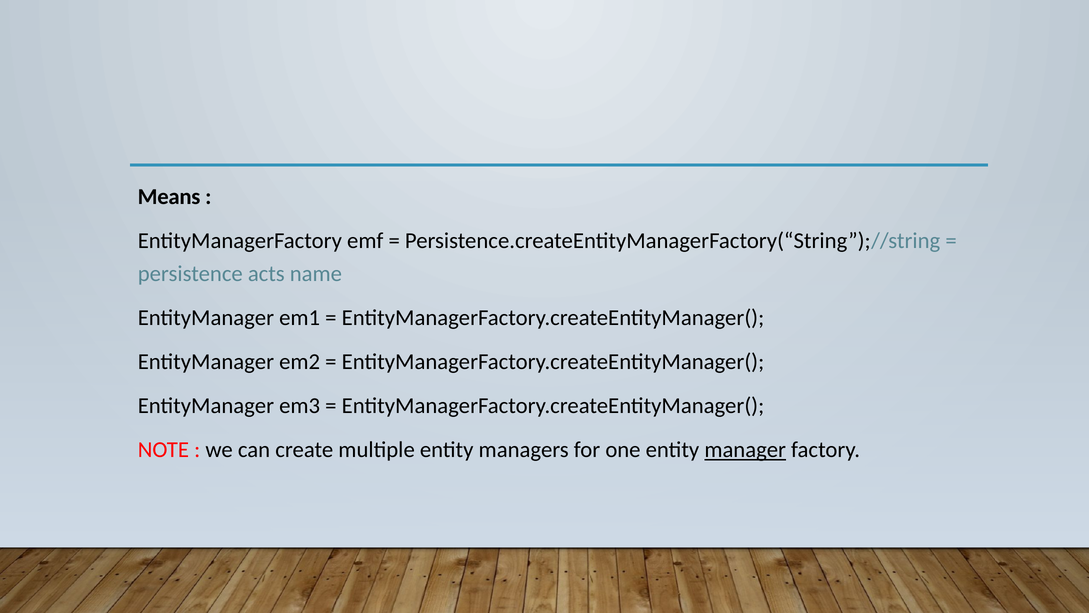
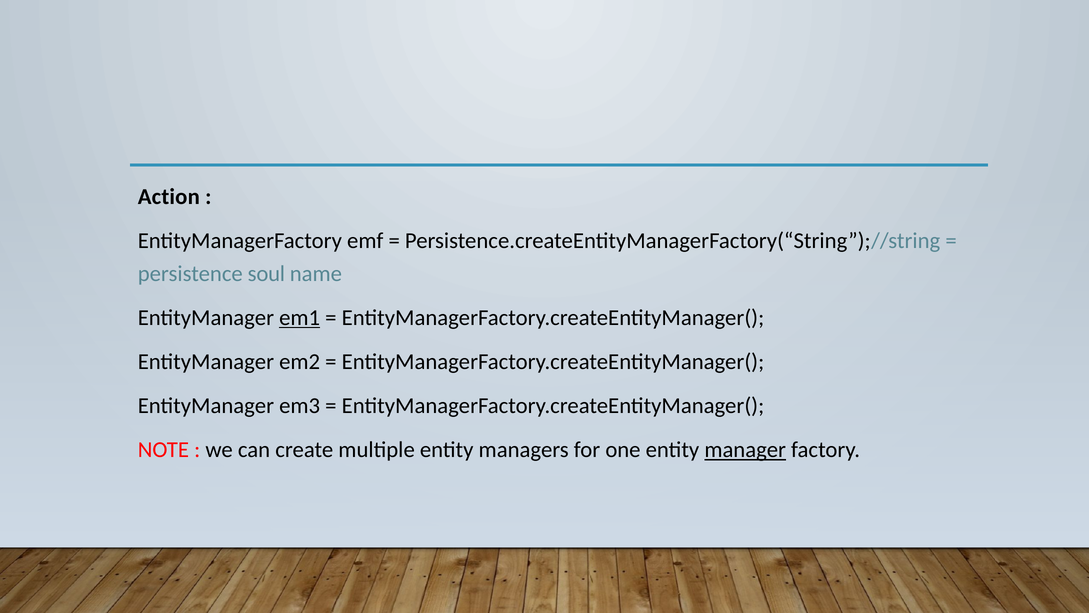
Means: Means -> Action
acts: acts -> soul
em1 underline: none -> present
